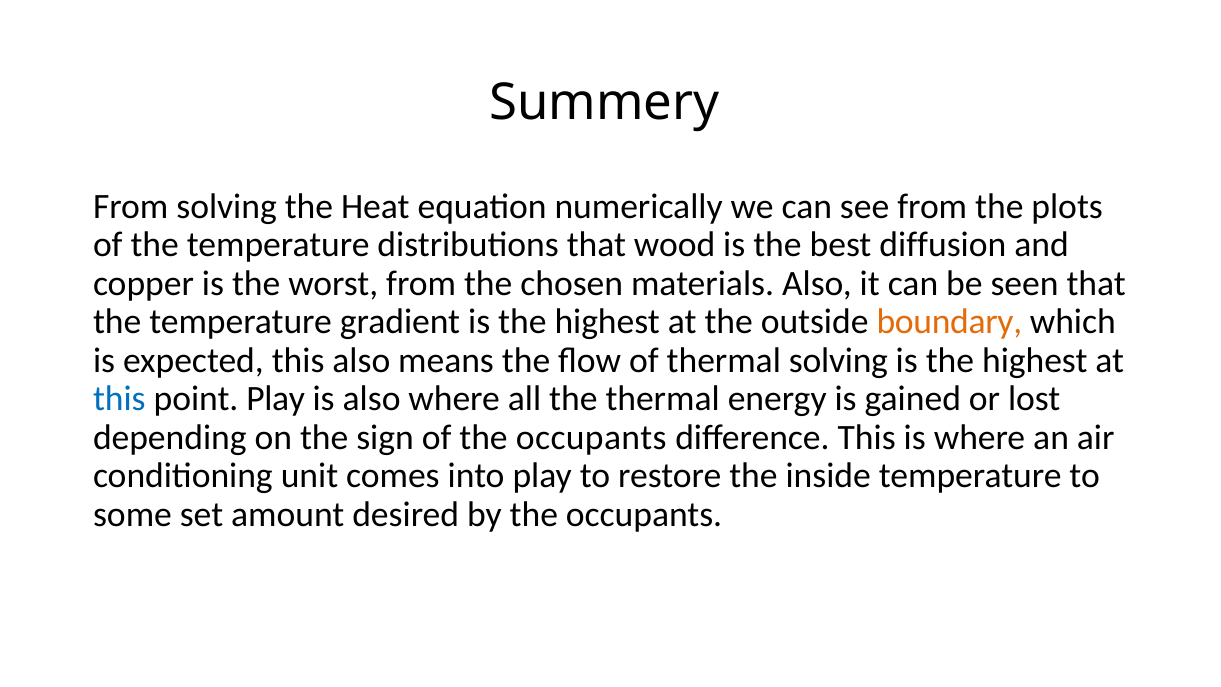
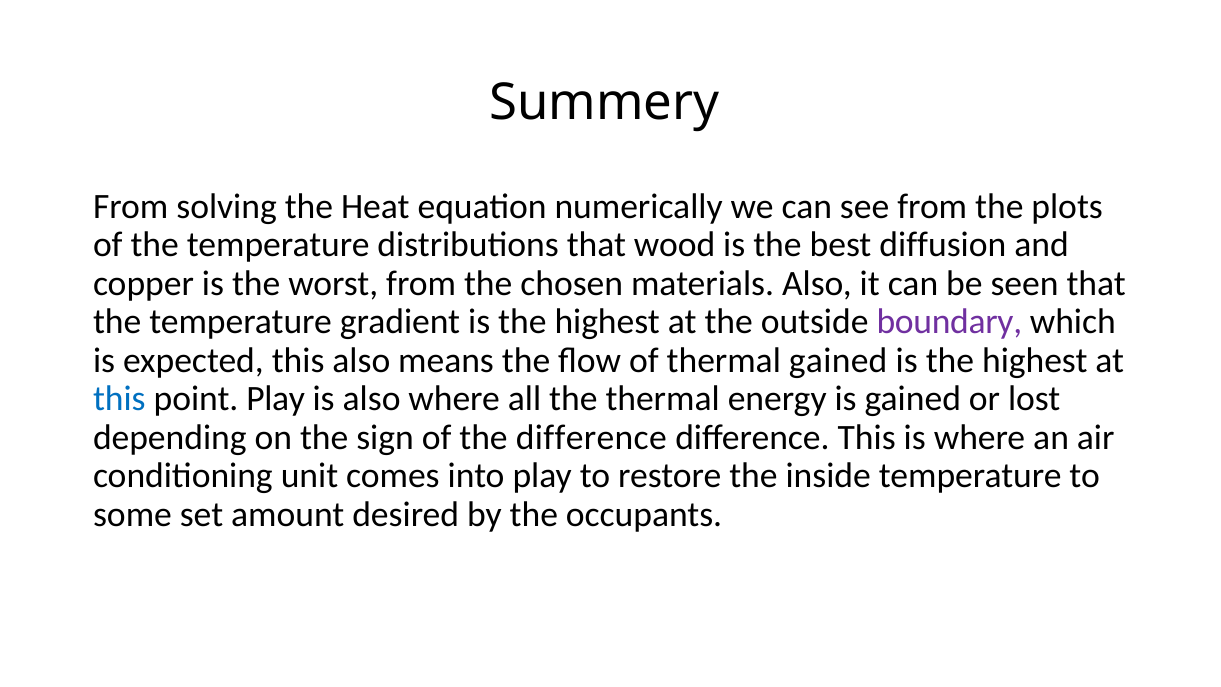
boundary colour: orange -> purple
thermal solving: solving -> gained
of the occupants: occupants -> difference
